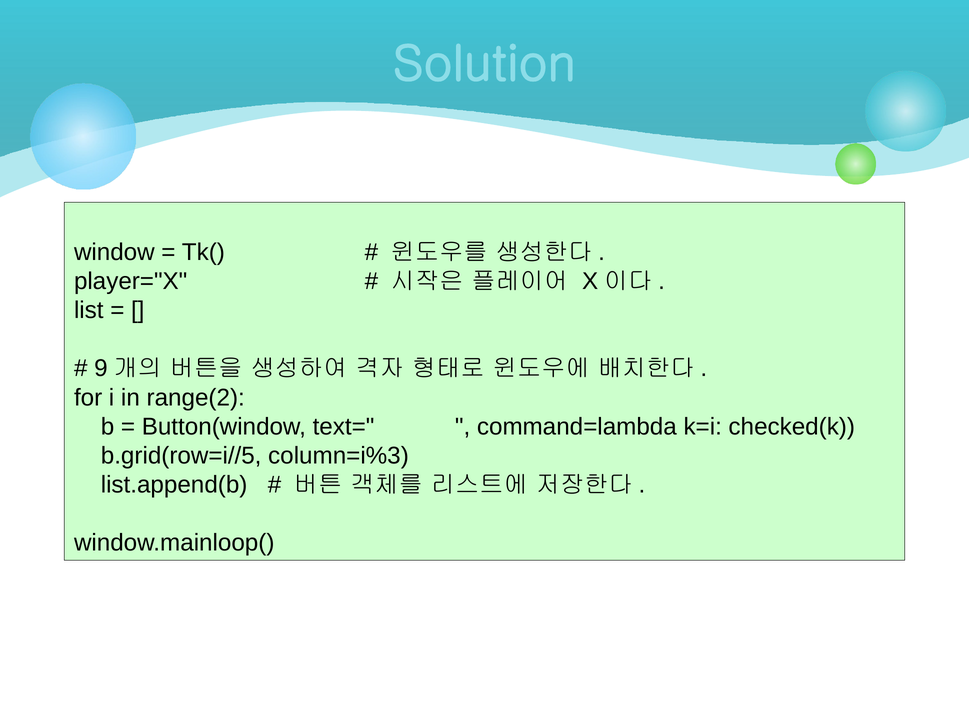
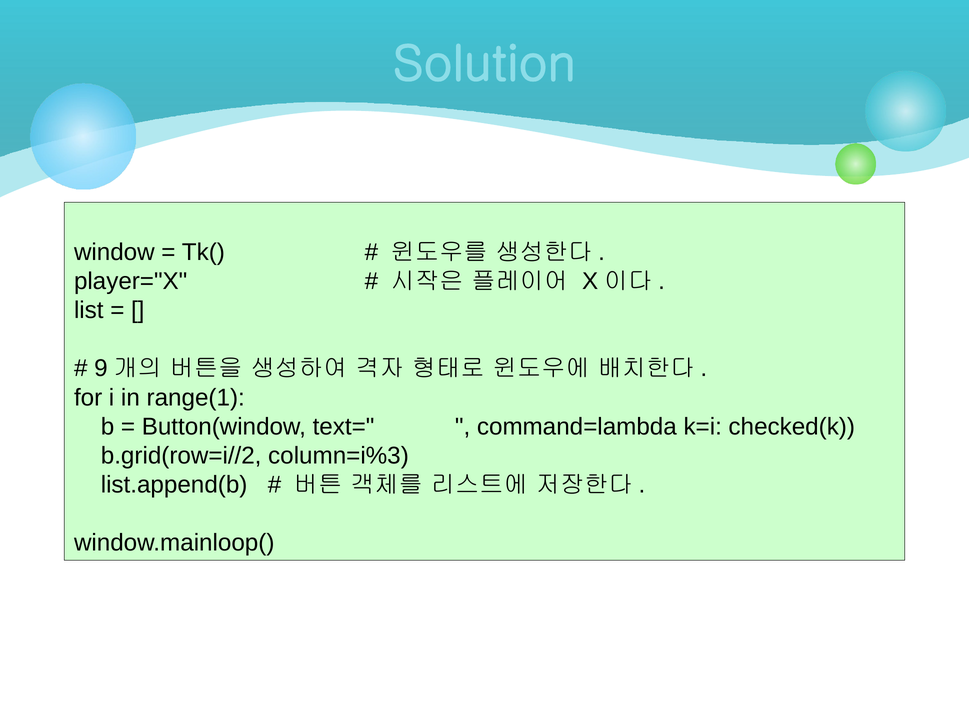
range(2: range(2 -> range(1
b.grid(row=i//5: b.grid(row=i//5 -> b.grid(row=i//2
